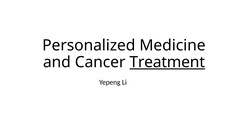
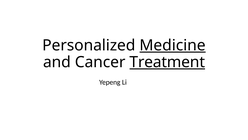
Medicine underline: none -> present
